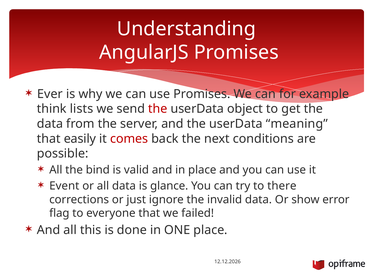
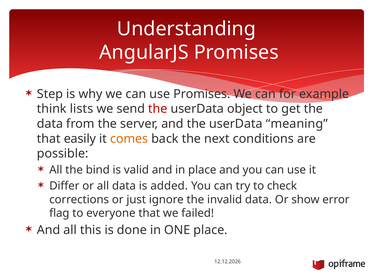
Ever: Ever -> Step
comes colour: red -> orange
Event: Event -> Differ
glance: glance -> added
there: there -> check
